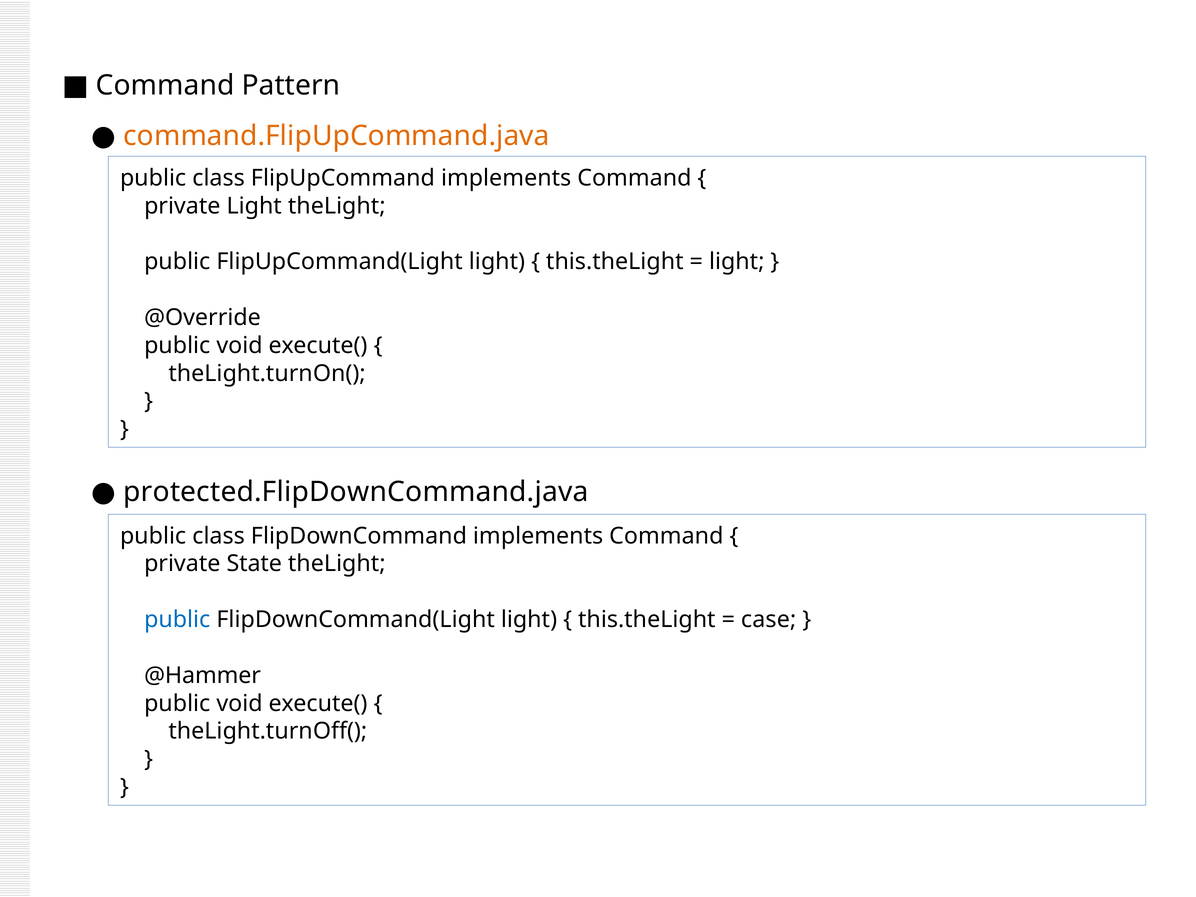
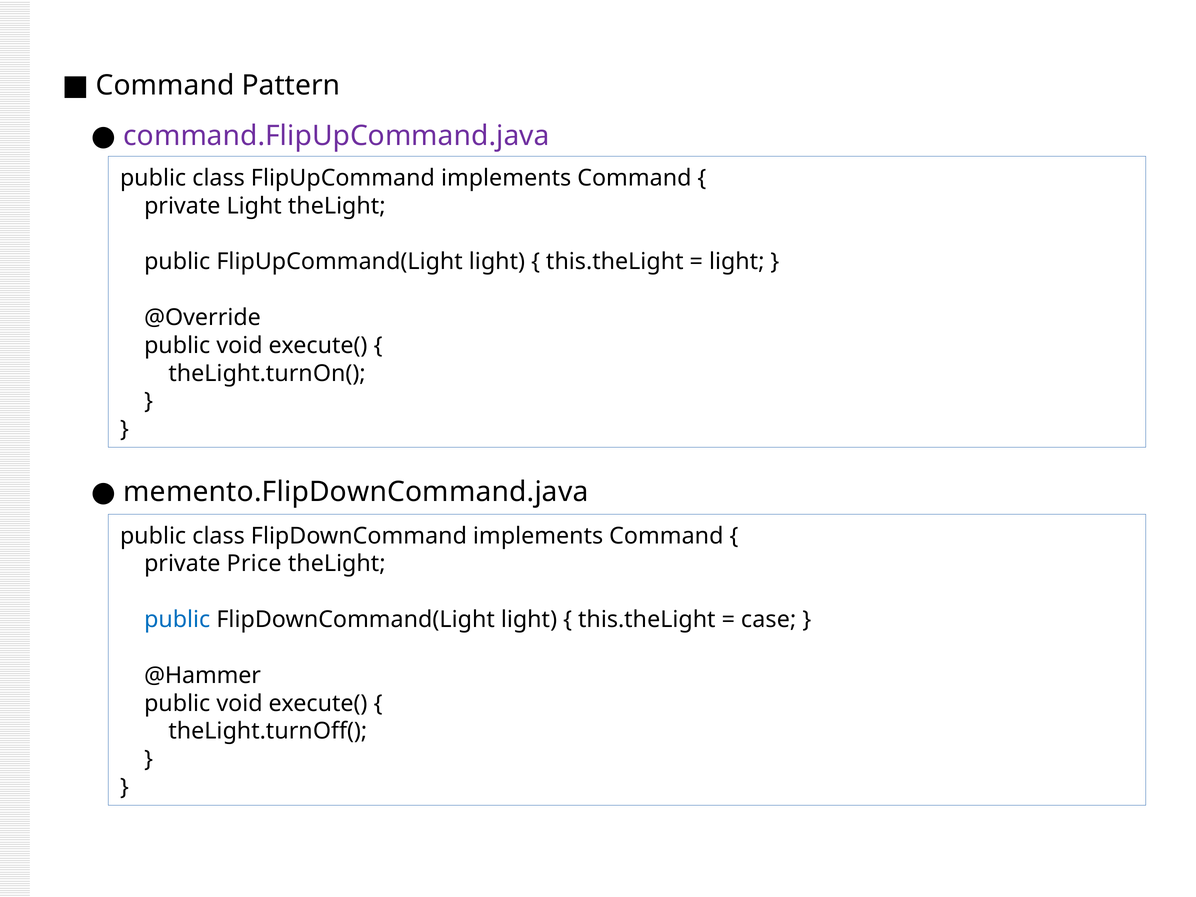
command.FlipUpCommand.java colour: orange -> purple
protected.FlipDownCommand.java: protected.FlipDownCommand.java -> memento.FlipDownCommand.java
State: State -> Price
